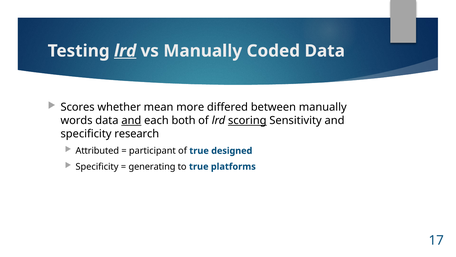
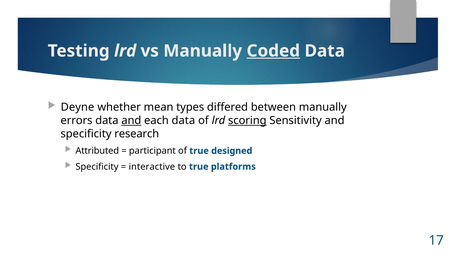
lrd at (125, 51) underline: present -> none
Coded underline: none -> present
Scores: Scores -> Deyne
more: more -> types
words: words -> errors
each both: both -> data
generating: generating -> interactive
